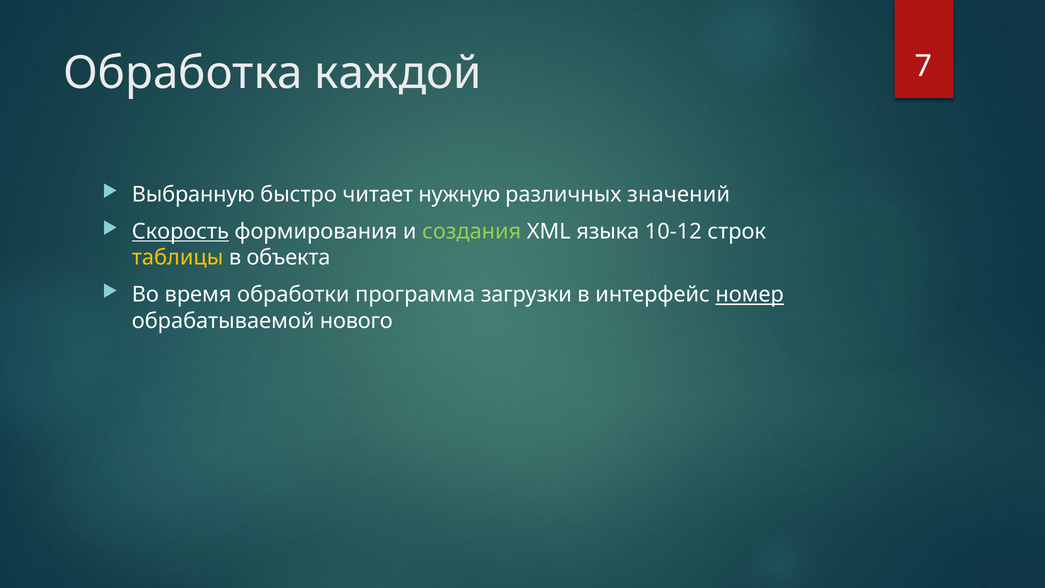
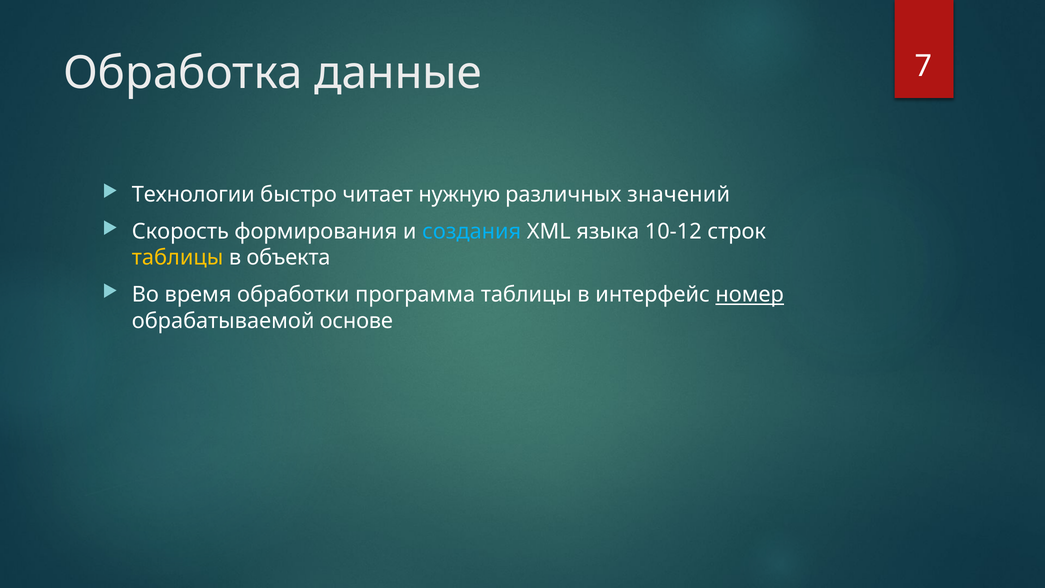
каждой: каждой -> данные
Выбранную: Выбранную -> Технологии
Скорость underline: present -> none
создания colour: light green -> light blue
программа загрузки: загрузки -> таблицы
нового: нового -> основе
